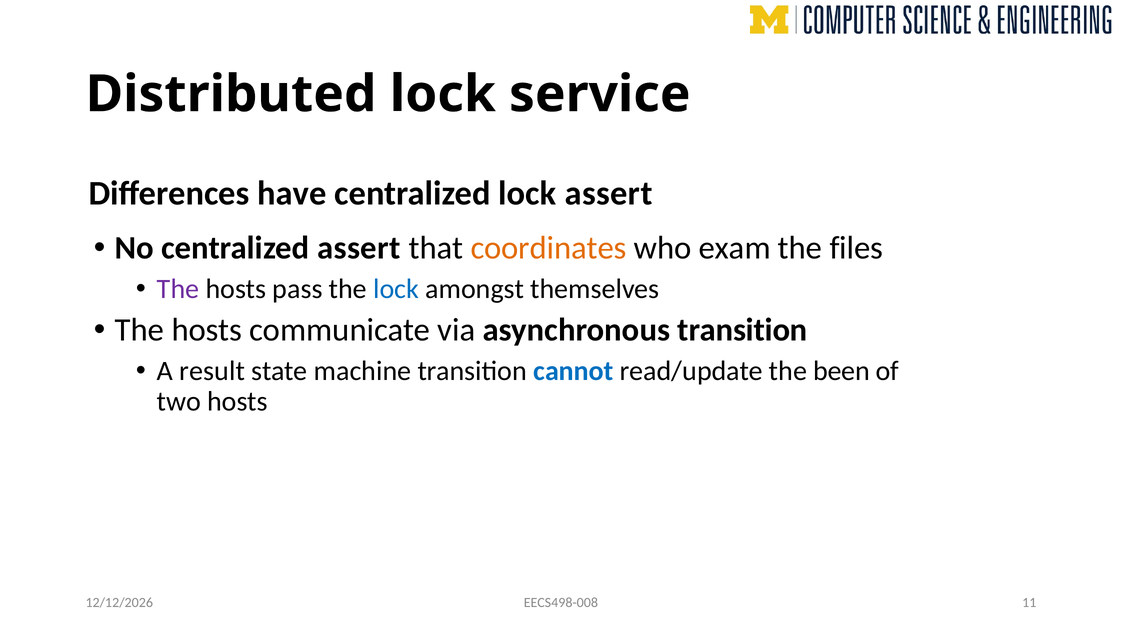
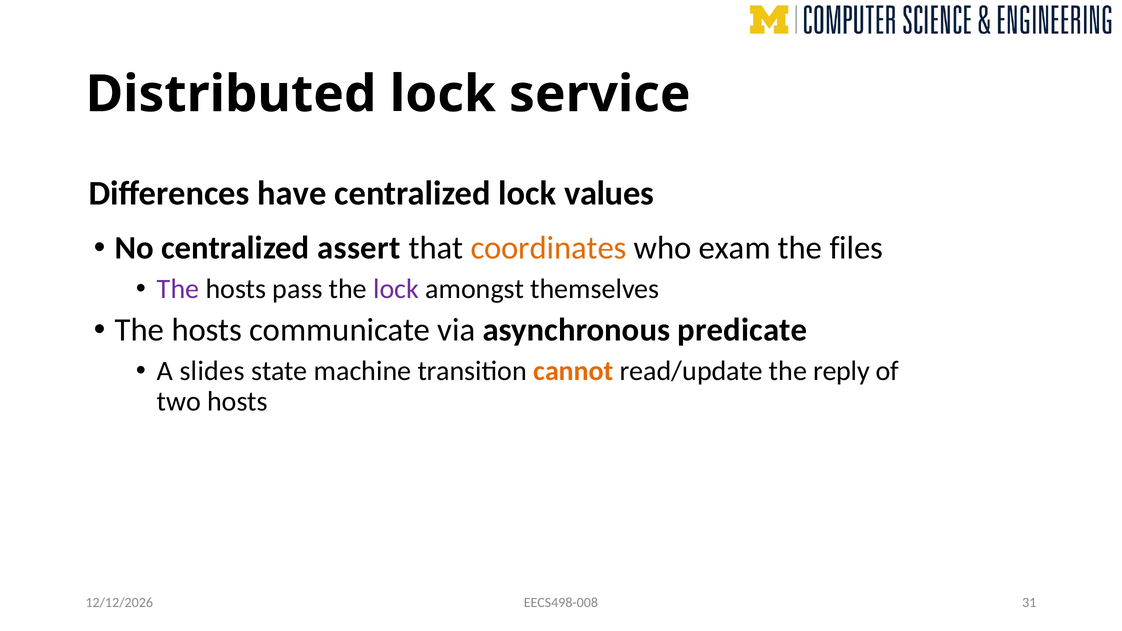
lock assert: assert -> values
lock at (396, 289) colour: blue -> purple
asynchronous transition: transition -> predicate
result: result -> slides
cannot colour: blue -> orange
been: been -> reply
11: 11 -> 31
